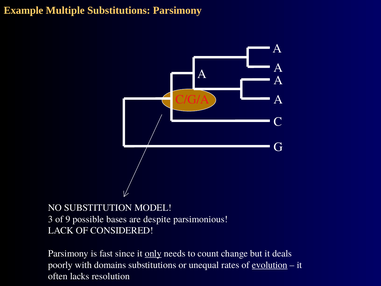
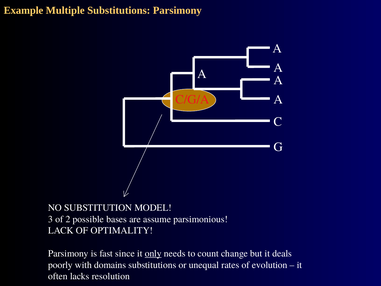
9: 9 -> 2
despite: despite -> assume
CONSIDERED: CONSIDERED -> OPTIMALITY
evolution underline: present -> none
